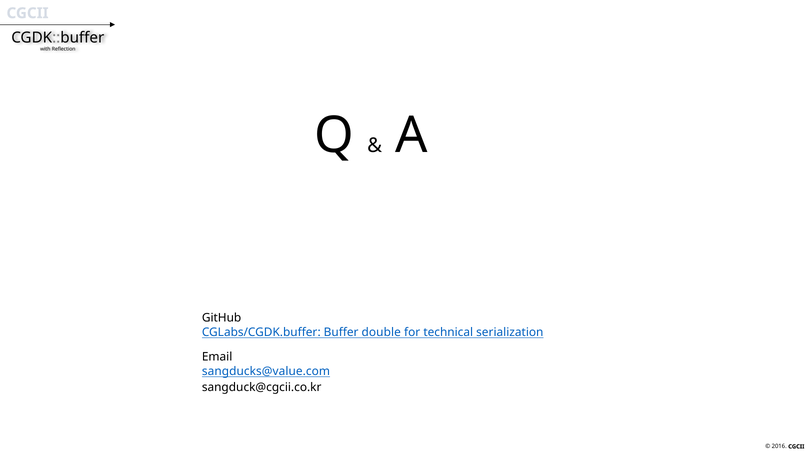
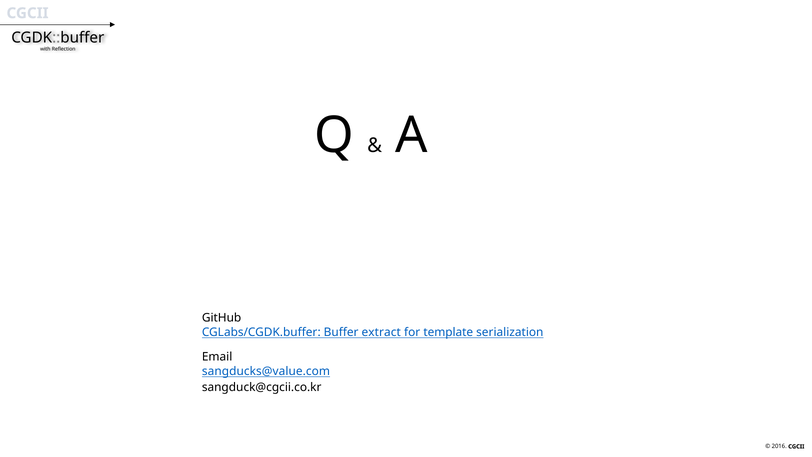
double: double -> extract
technical: technical -> template
